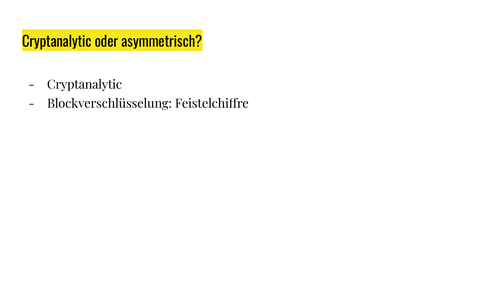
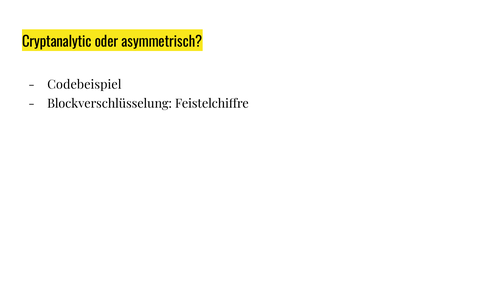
Cryptanalytic at (85, 85): Cryptanalytic -> Codebeispiel
